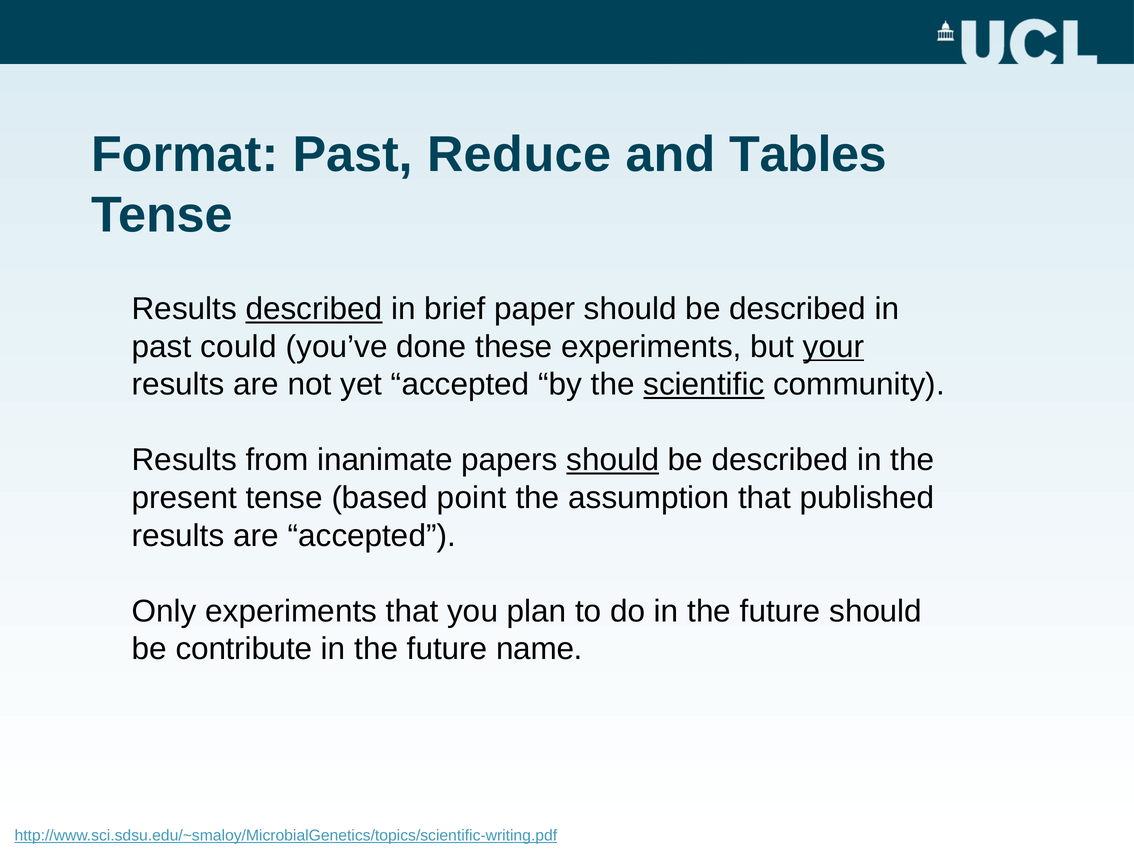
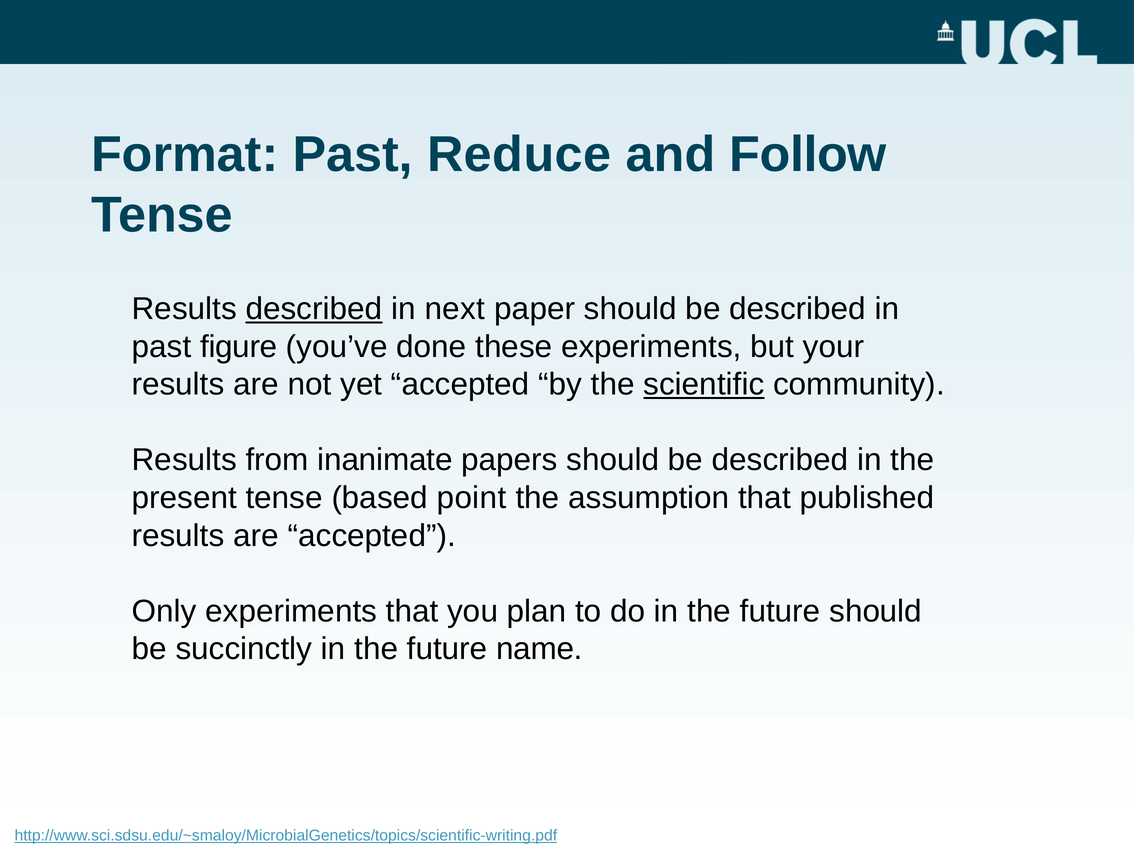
Tables: Tables -> Follow
brief: brief -> next
could: could -> figure
your underline: present -> none
should at (613, 460) underline: present -> none
contribute: contribute -> succinctly
